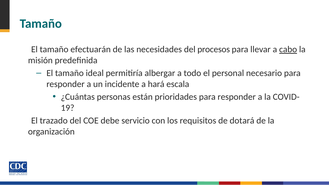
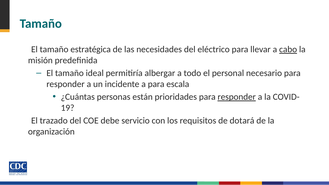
efectuarán: efectuarán -> estratégica
procesos: procesos -> eléctrico
a hará: hará -> para
responder at (237, 97) underline: none -> present
